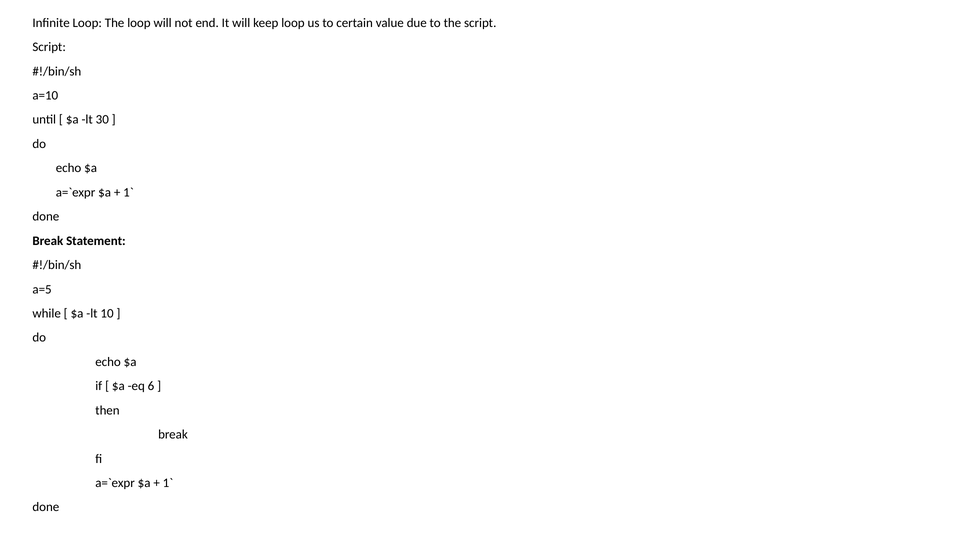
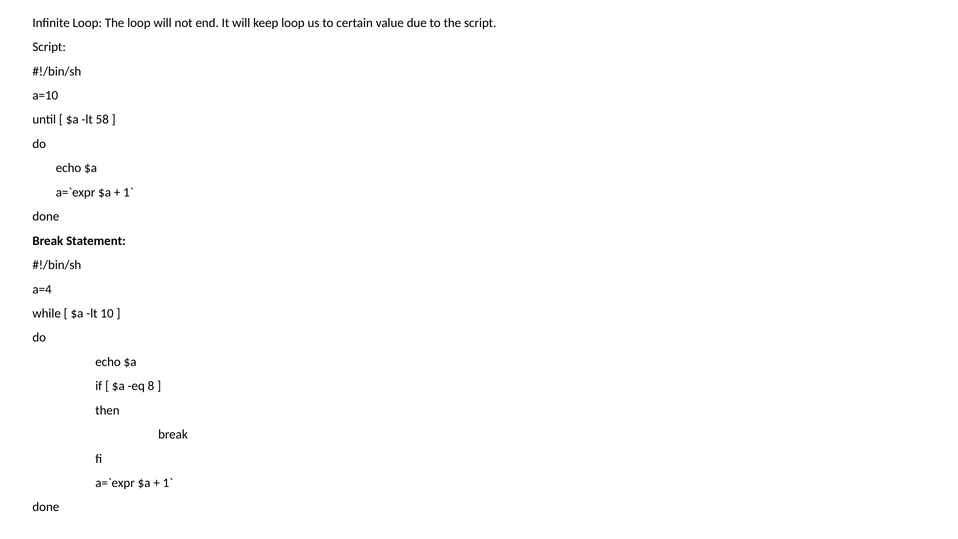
30: 30 -> 58
a=5: a=5 -> a=4
6: 6 -> 8
